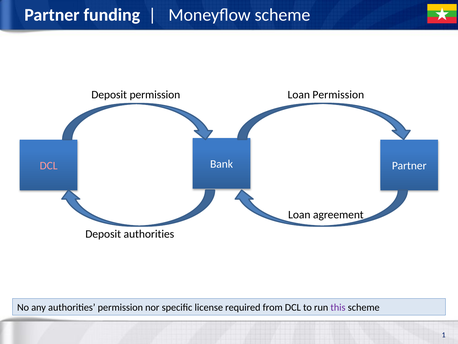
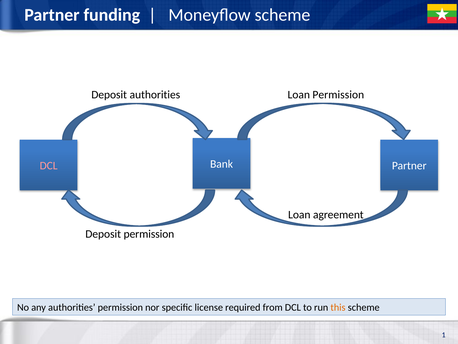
Deposit permission: permission -> authorities
Deposit authorities: authorities -> permission
this colour: purple -> orange
